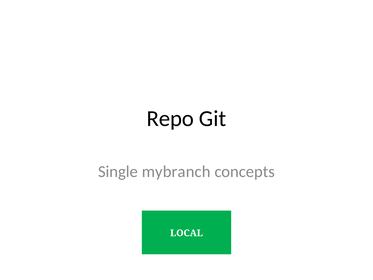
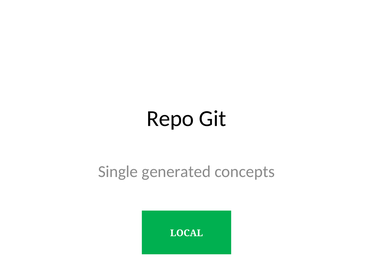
mybranch: mybranch -> generated
